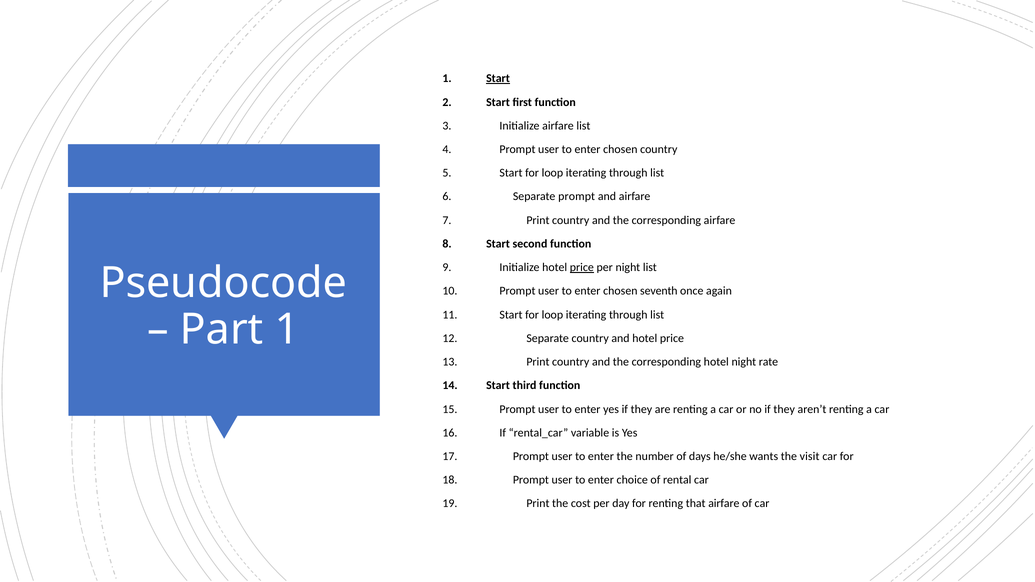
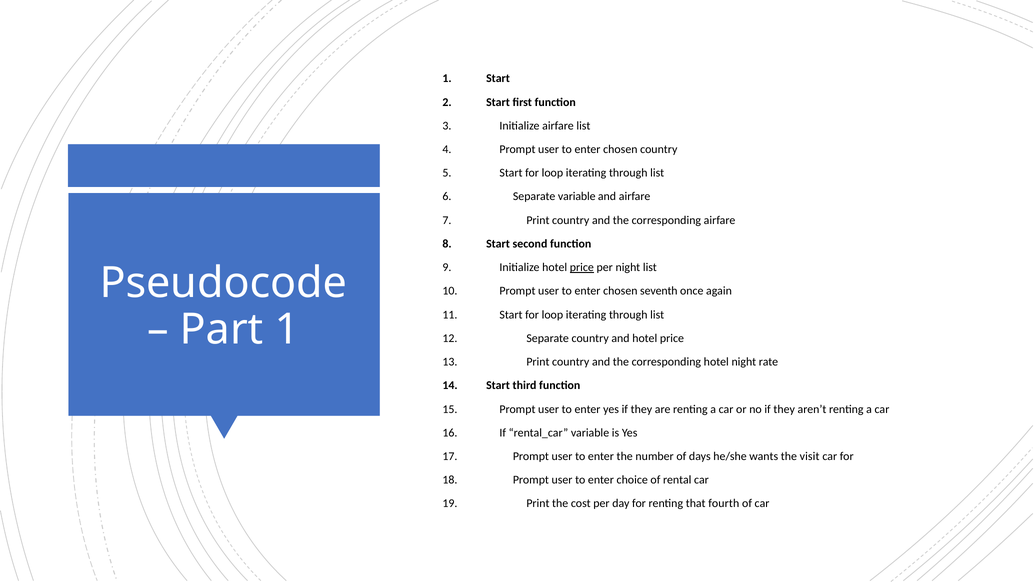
Start at (498, 79) underline: present -> none
Separate prompt: prompt -> variable
that airfare: airfare -> fourth
